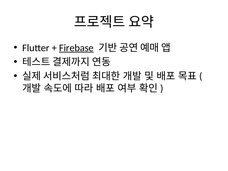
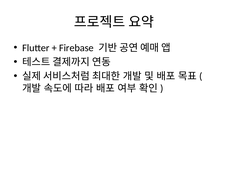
Firebase underline: present -> none
